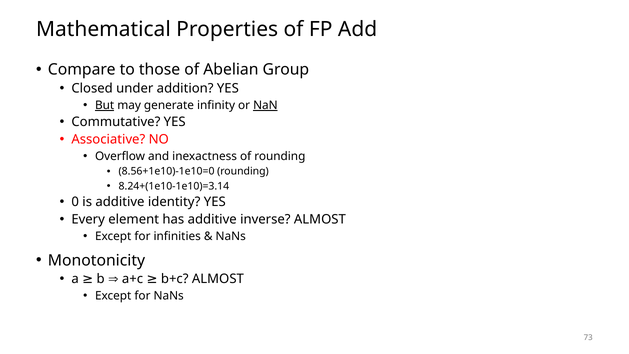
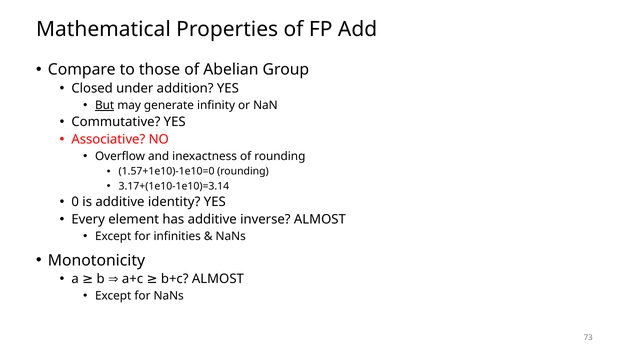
NaN underline: present -> none
8.56+1e10)-1e10=0: 8.56+1e10)-1e10=0 -> 1.57+1e10)-1e10=0
8.24+(1e10-1e10)=3.14: 8.24+(1e10-1e10)=3.14 -> 3.17+(1e10-1e10)=3.14
